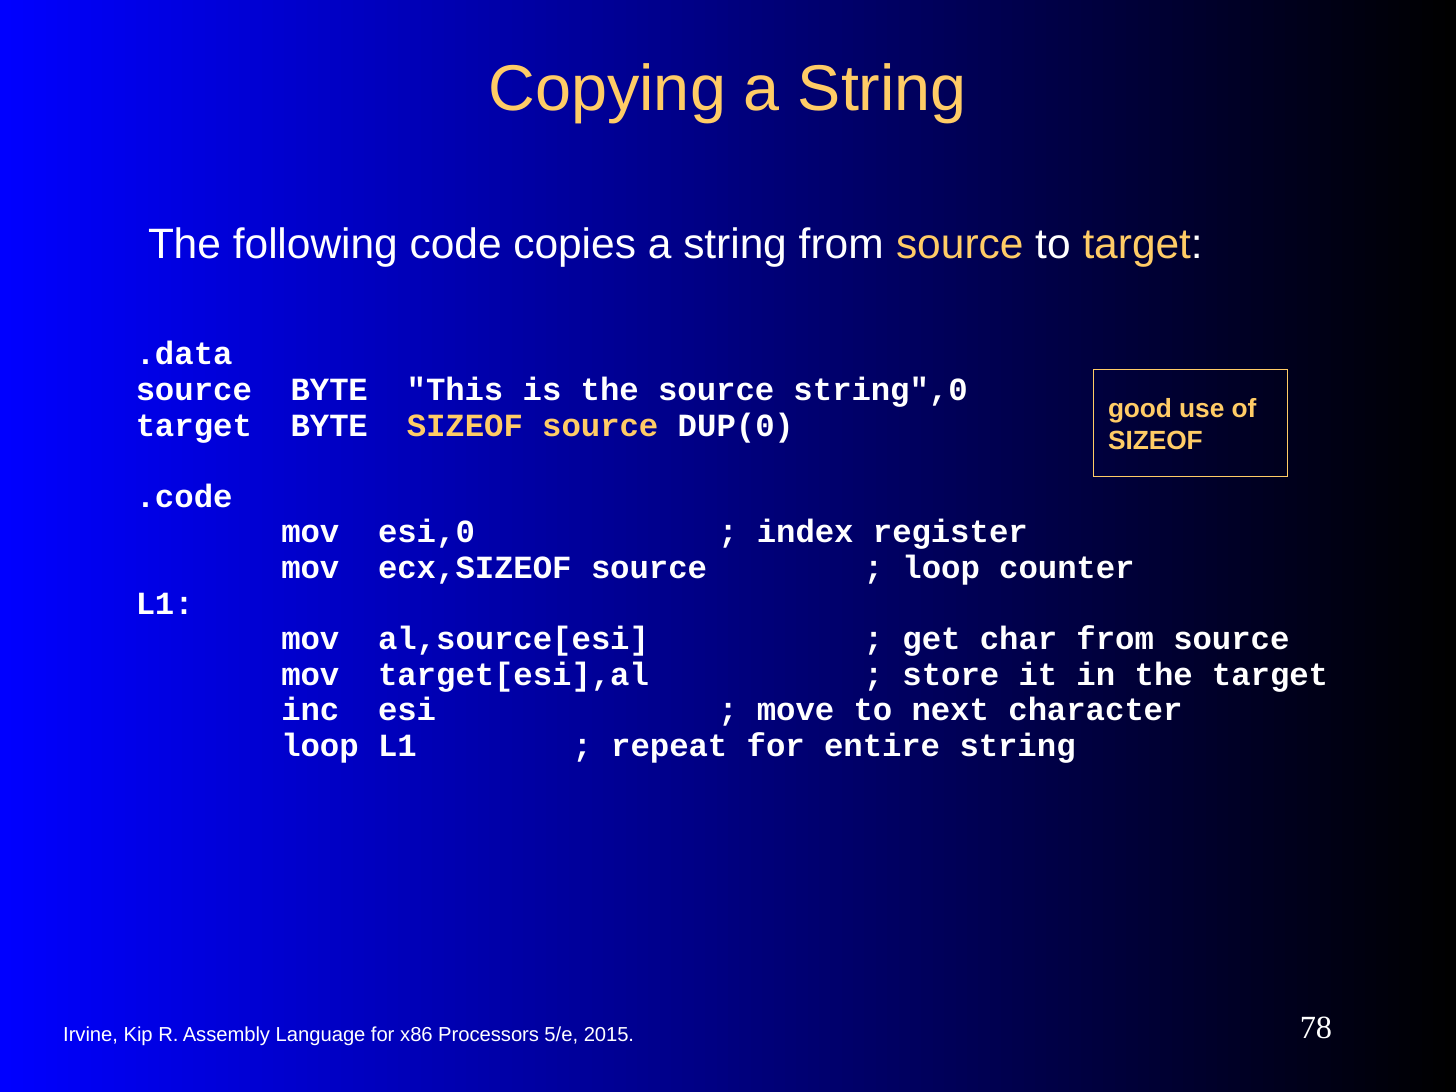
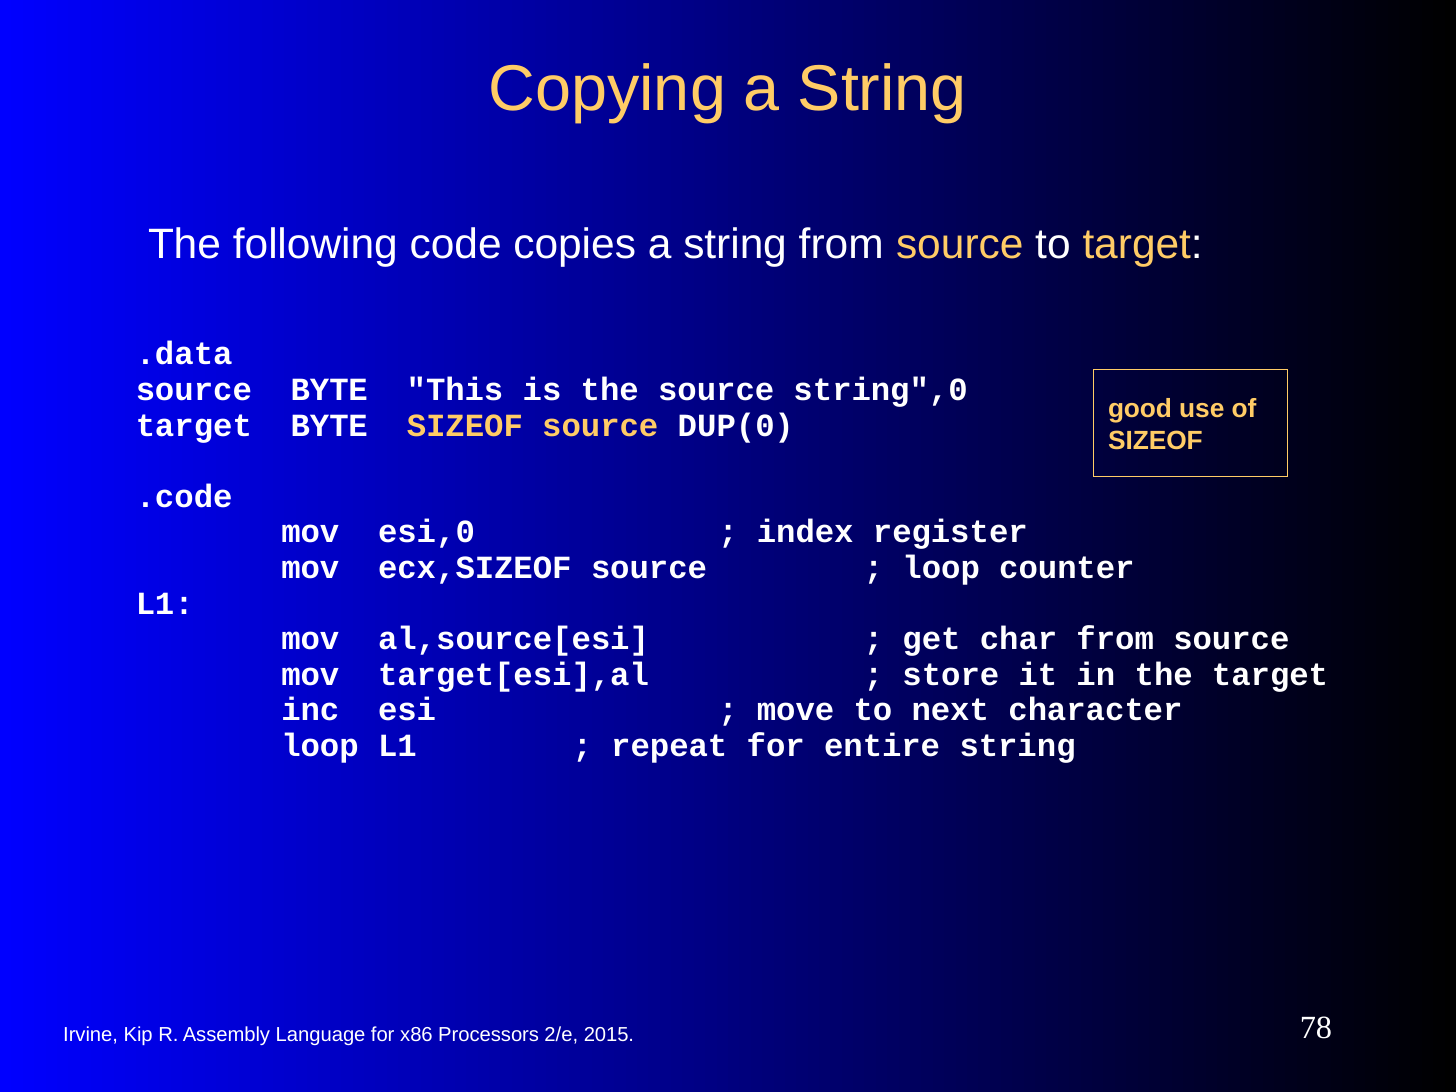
5/e: 5/e -> 2/e
